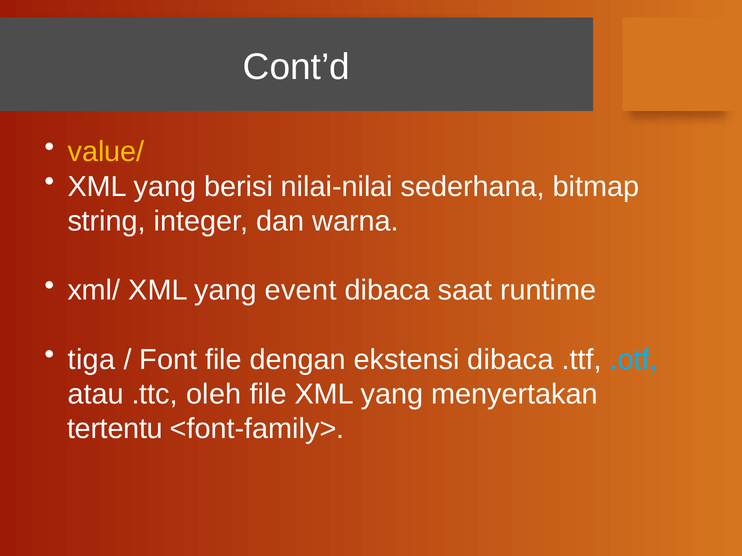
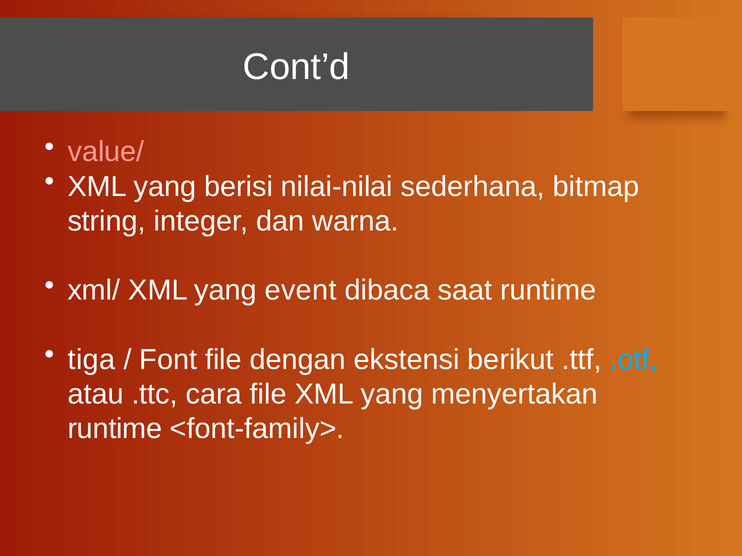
value/ colour: yellow -> pink
ekstensi dibaca: dibaca -> berikut
oleh: oleh -> cara
tertentu at (115, 429): tertentu -> runtime
